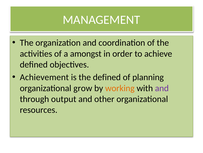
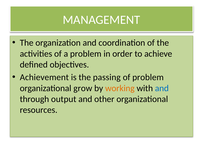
a amongst: amongst -> problem
the defined: defined -> passing
of planning: planning -> problem
and at (162, 88) colour: purple -> blue
